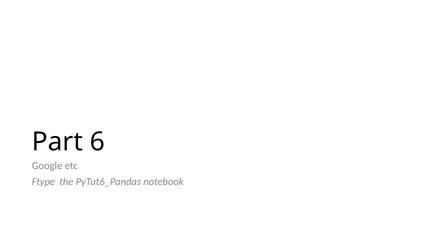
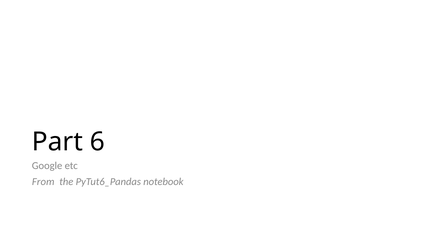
Ftype: Ftype -> From
